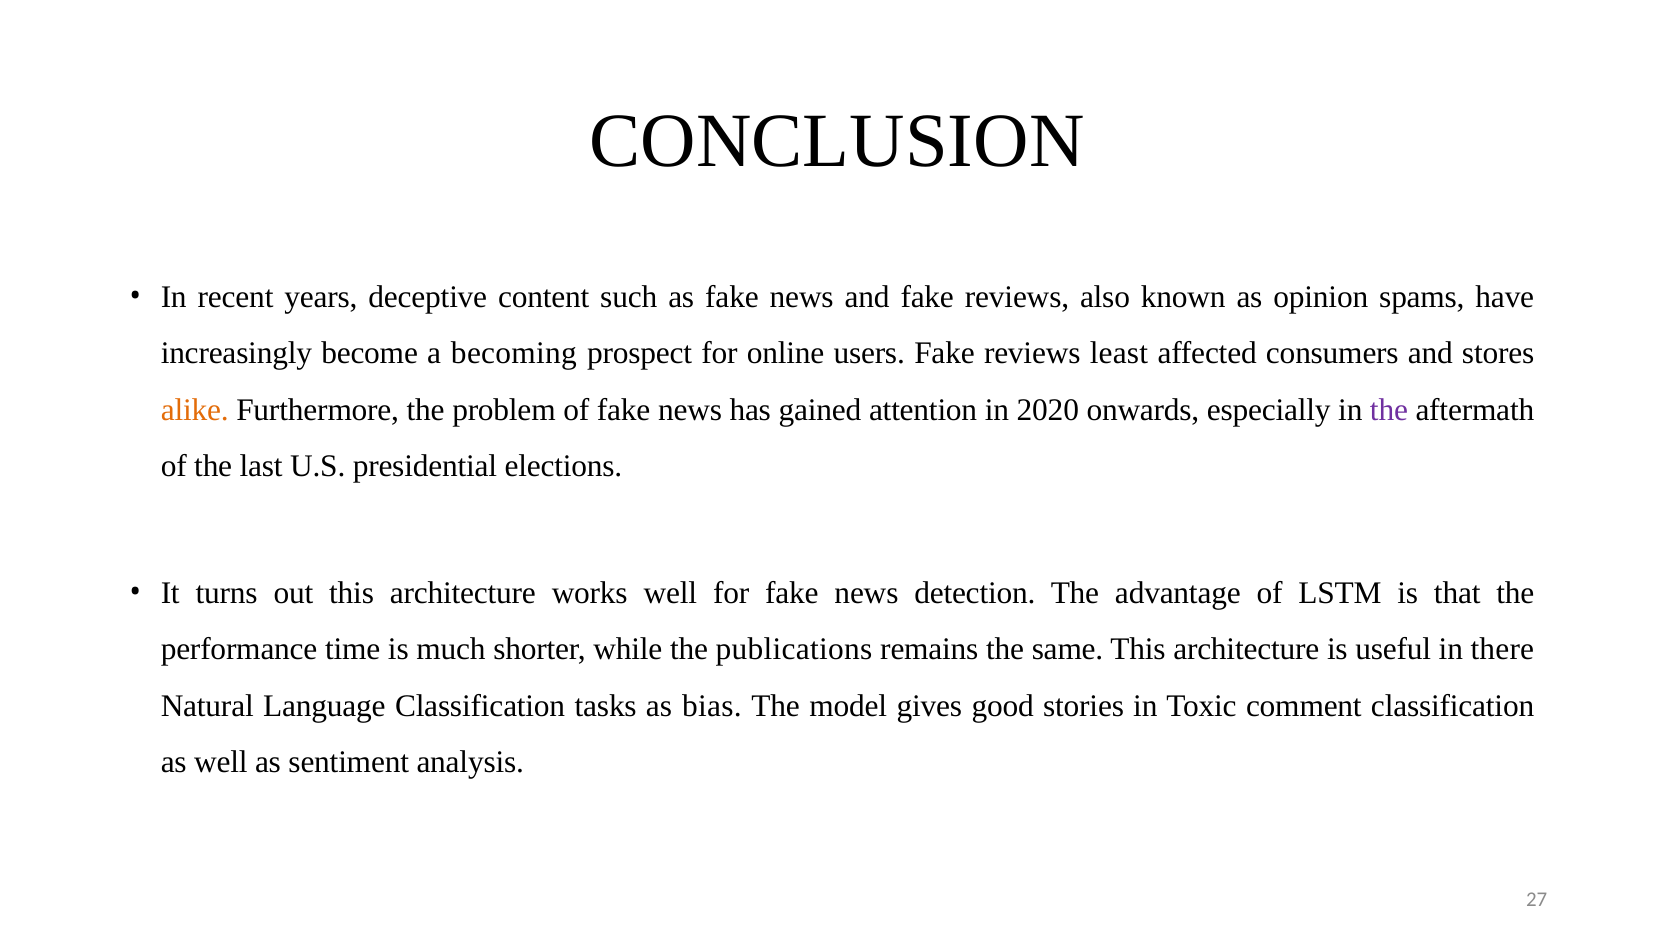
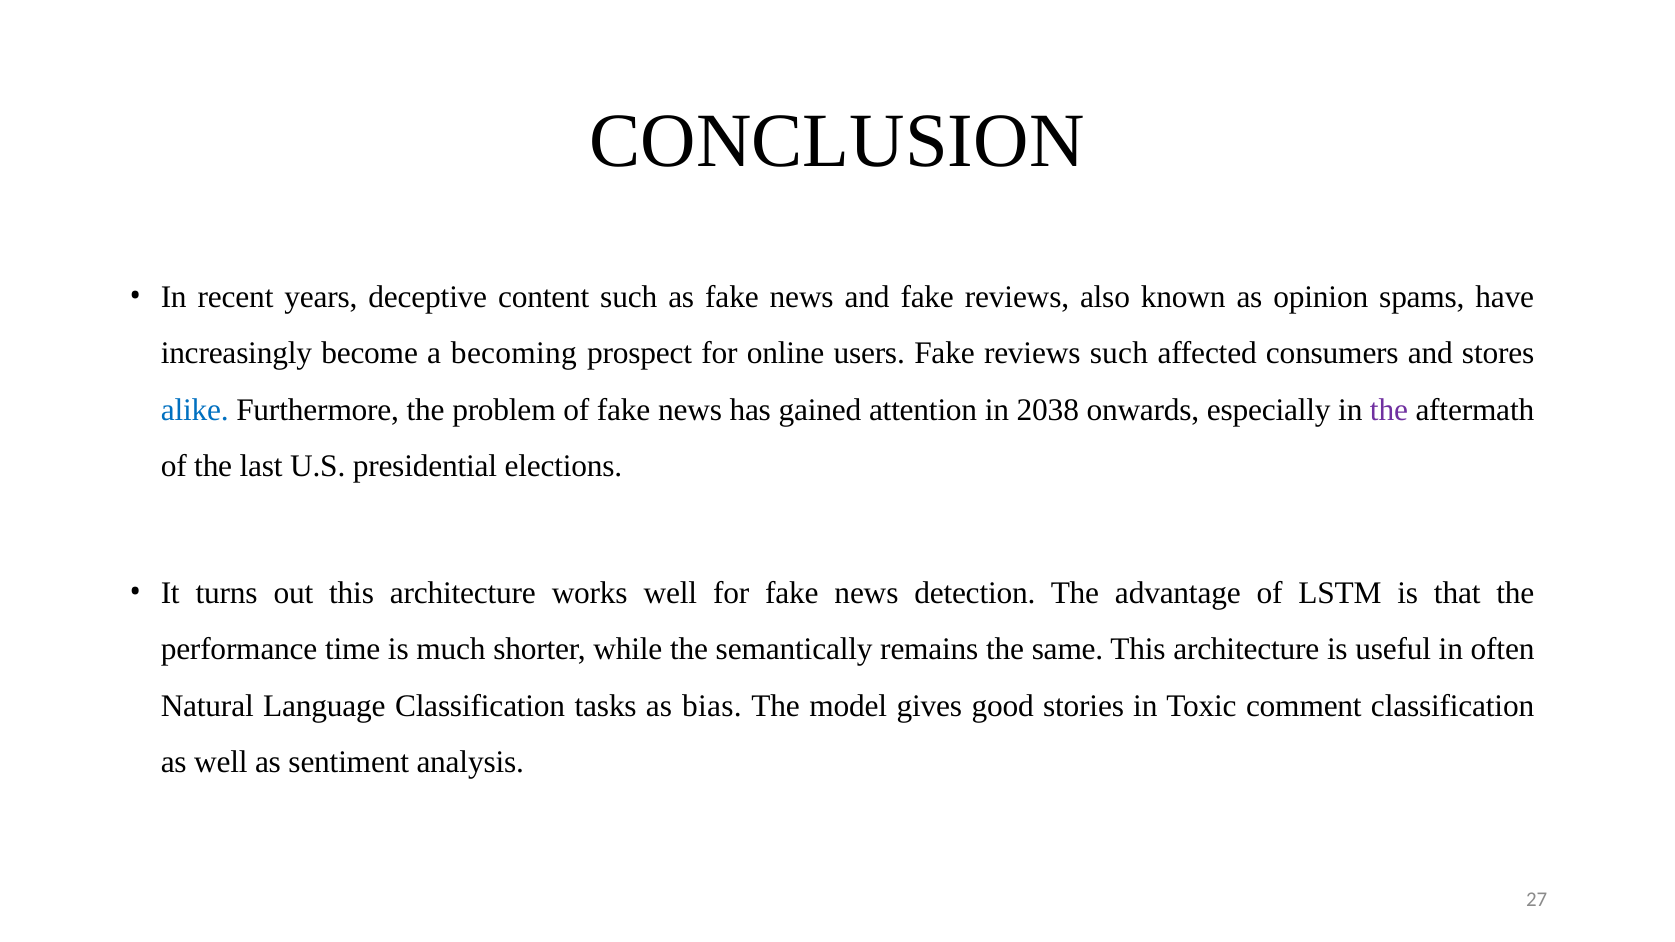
reviews least: least -> such
alike colour: orange -> blue
2020: 2020 -> 2038
publications: publications -> semantically
there: there -> often
